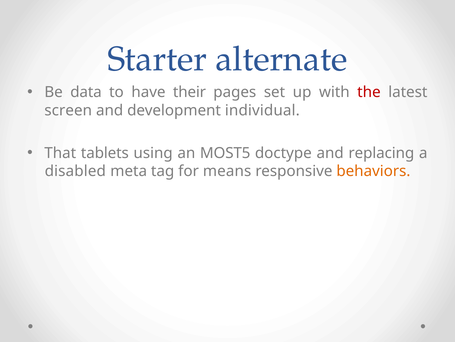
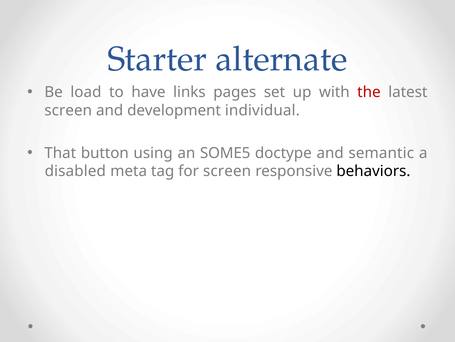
data: data -> load
their: their -> links
tablets: tablets -> button
MOST5: MOST5 -> SOME5
replacing: replacing -> semantic
for means: means -> screen
behaviors colour: orange -> black
